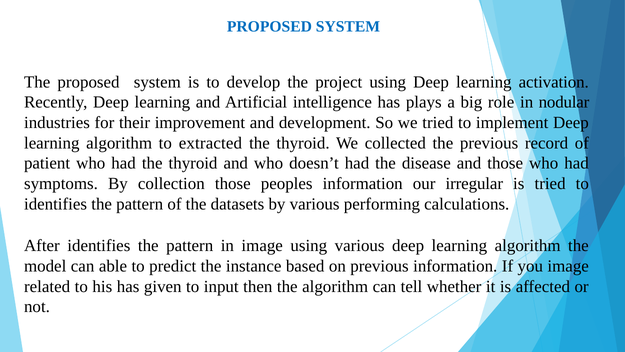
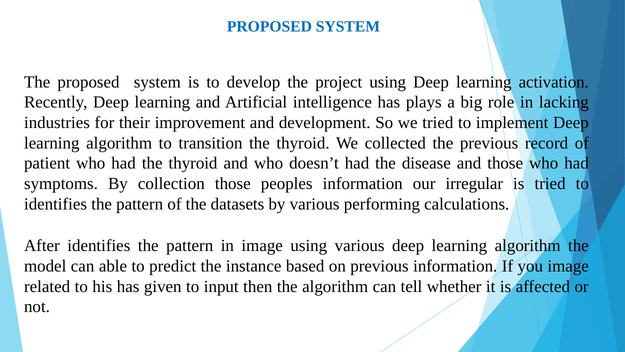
nodular: nodular -> lacking
extracted: extracted -> transition
